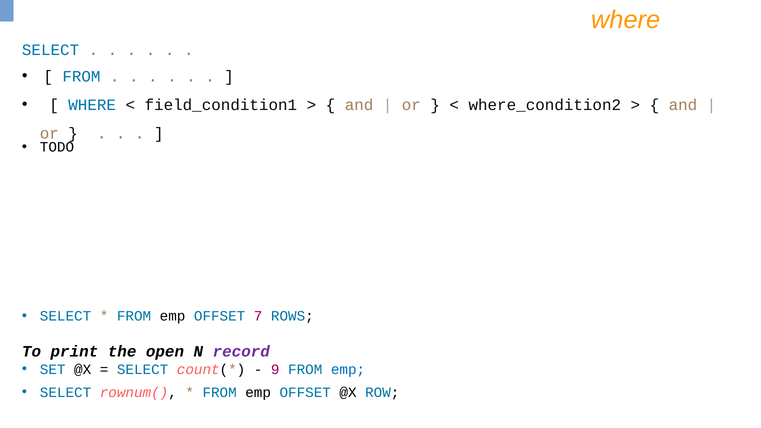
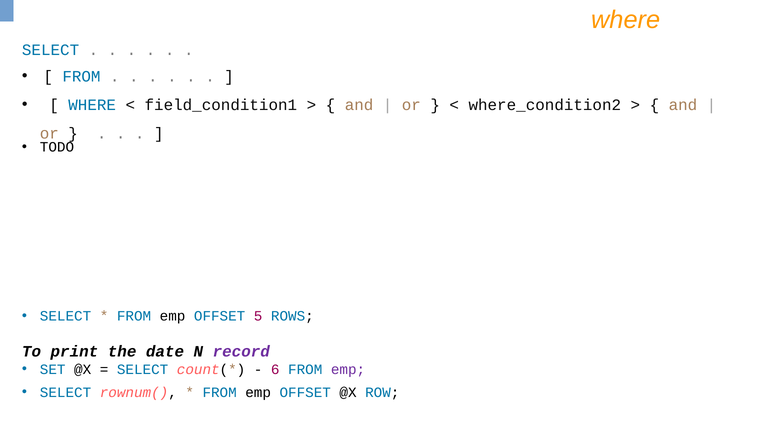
7: 7 -> 5
open: open -> date
9: 9 -> 6
emp at (348, 370) colour: blue -> purple
